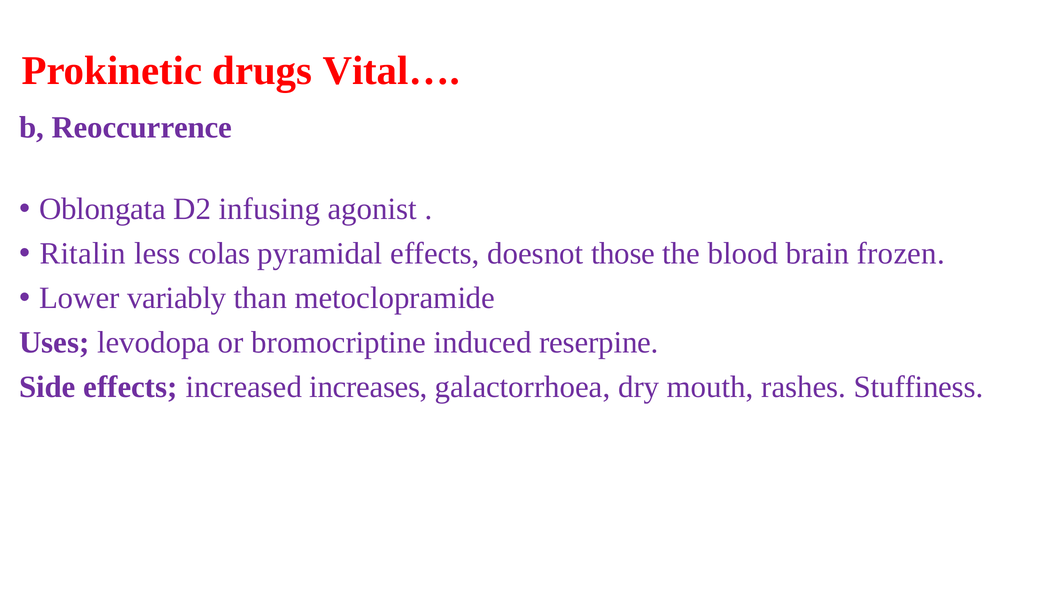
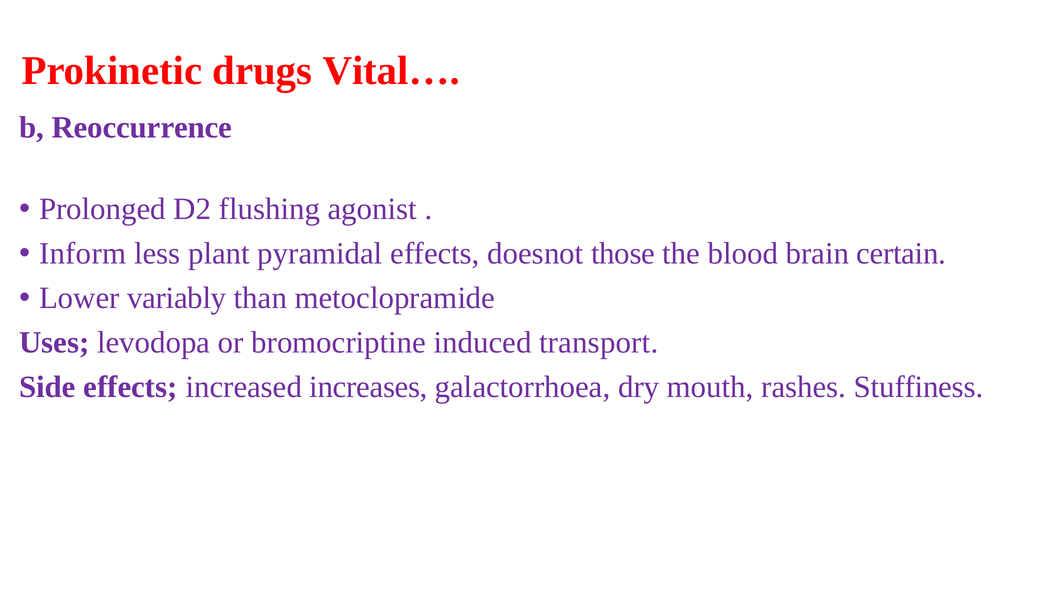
Oblongata: Oblongata -> Prolonged
infusing: infusing -> flushing
Ritalin: Ritalin -> Inform
colas: colas -> plant
frozen: frozen -> certain
reserpine: reserpine -> transport
